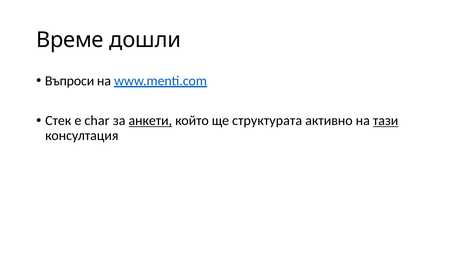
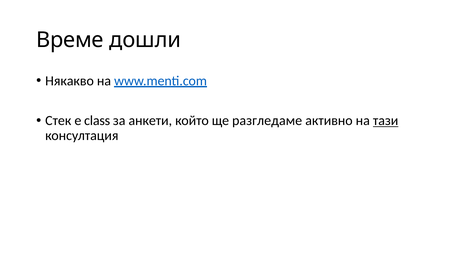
Въпроси: Въпроси -> Някакво
char: char -> class
анкети underline: present -> none
структурата: структурата -> разгледаме
